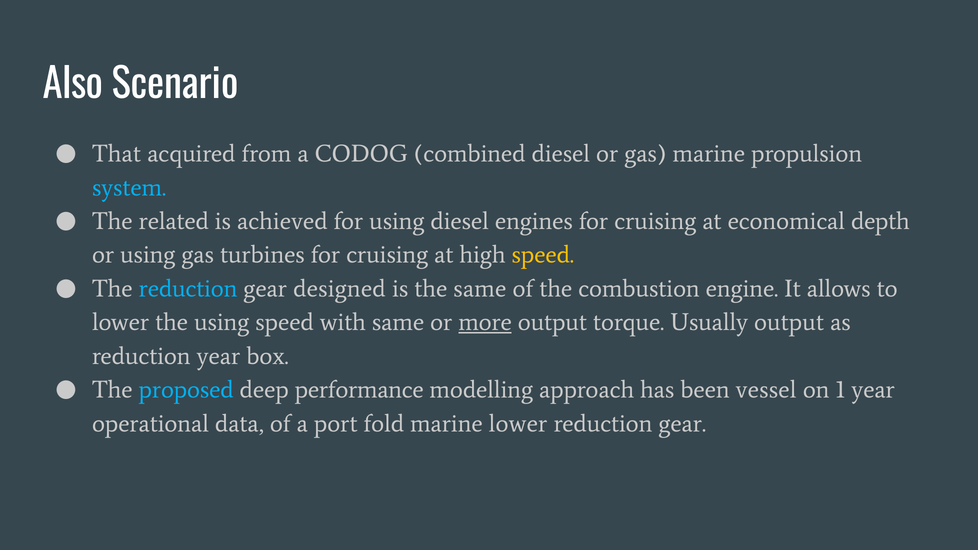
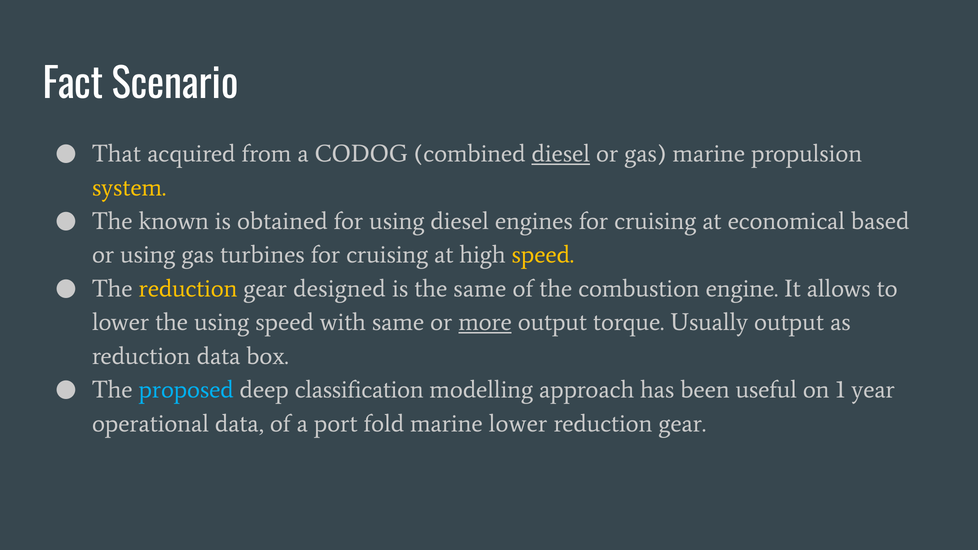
Also: Also -> Fact
diesel at (561, 154) underline: none -> present
system colour: light blue -> yellow
related: related -> known
achieved: achieved -> obtained
depth: depth -> based
reduction at (188, 289) colour: light blue -> yellow
reduction year: year -> data
performance: performance -> classification
vessel: vessel -> useful
